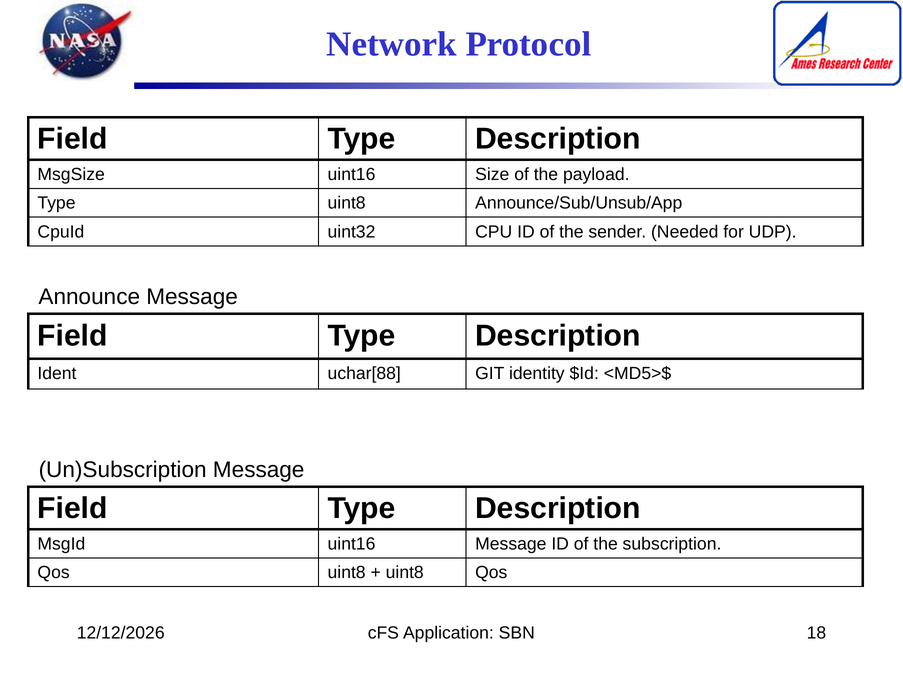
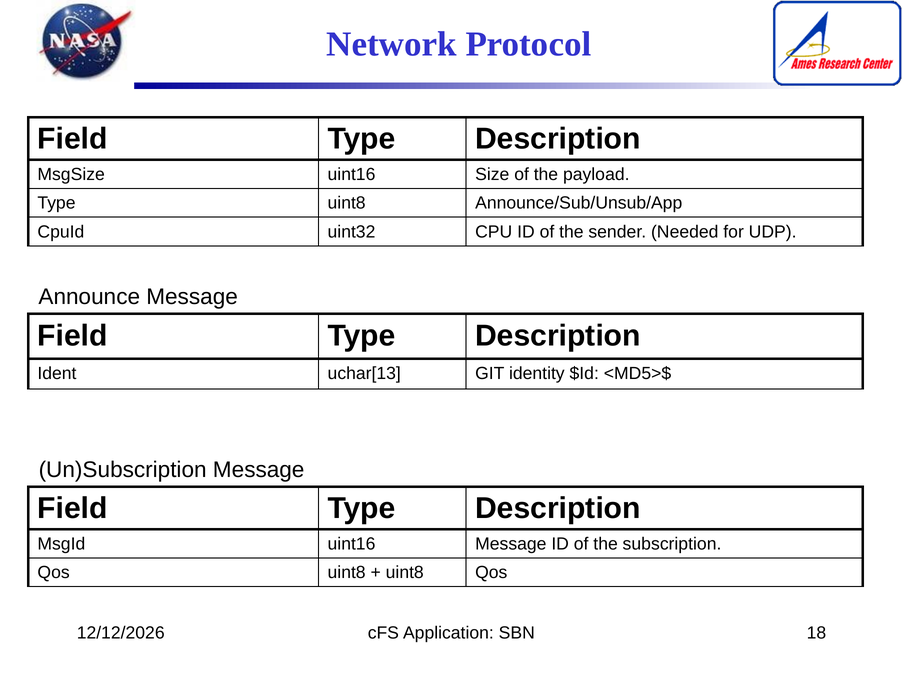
uchar[88: uchar[88 -> uchar[13
